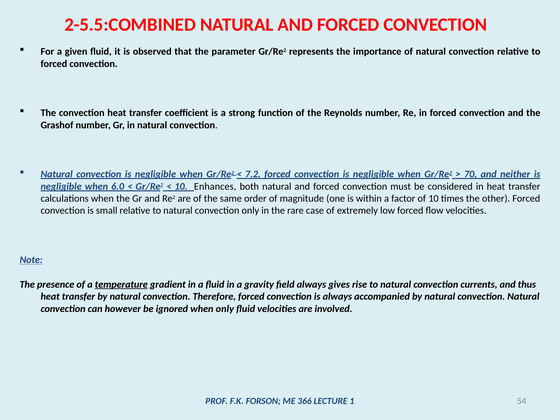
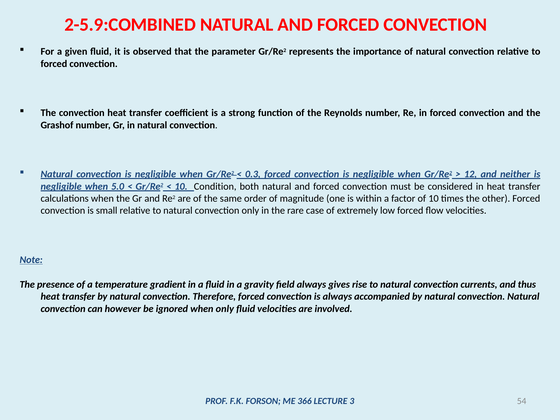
2-5.5:COMBINED: 2-5.5:COMBINED -> 2-5.9:COMBINED
7.2: 7.2 -> 0.3
70: 70 -> 12
6.0: 6.0 -> 5.0
Enhances: Enhances -> Condition
temperature underline: present -> none
1: 1 -> 3
